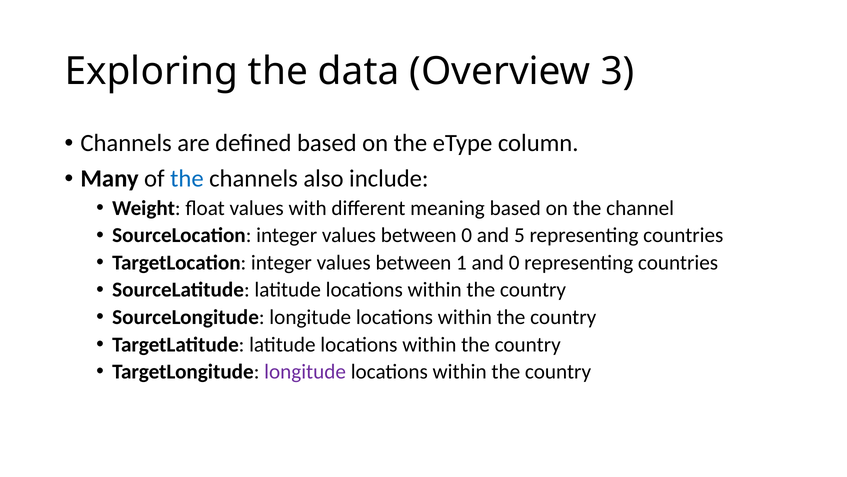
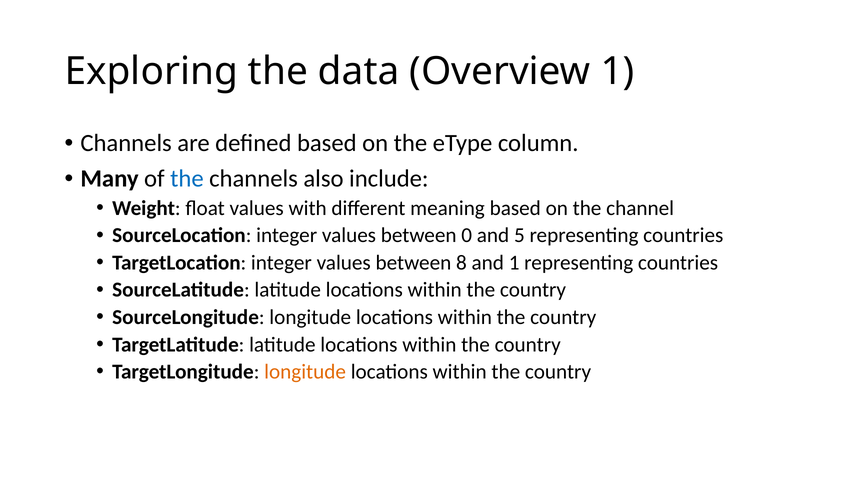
Overview 3: 3 -> 1
1: 1 -> 8
and 0: 0 -> 1
longitude at (305, 371) colour: purple -> orange
